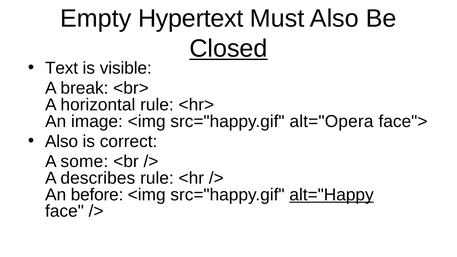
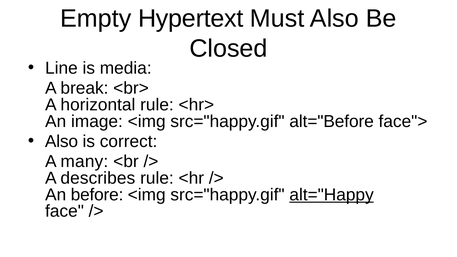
Closed underline: present -> none
Text: Text -> Line
visible: visible -> media
alt="Opera: alt="Opera -> alt="Before
some: some -> many
